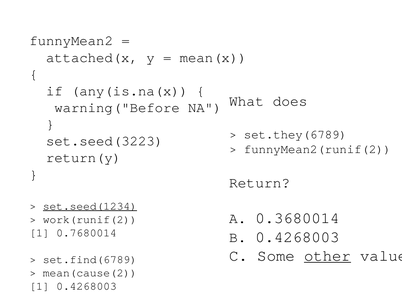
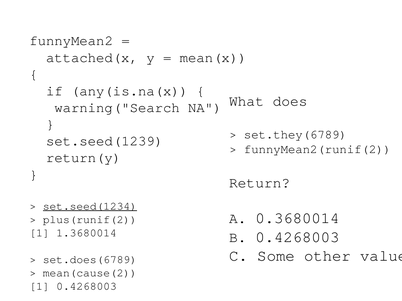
warning("Before: warning("Before -> warning("Search
set.seed(3223: set.seed(3223 -> set.seed(1239
work(runif(2: work(runif(2 -> plus(runif(2
0.7680014: 0.7680014 -> 1.3680014
other underline: present -> none
set.find(6789: set.find(6789 -> set.does(6789
